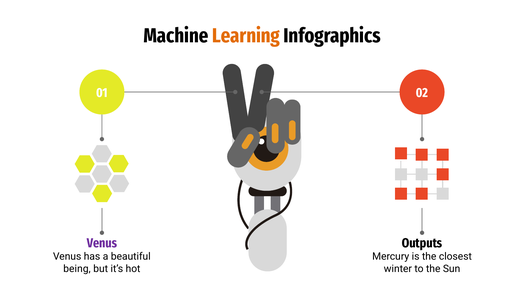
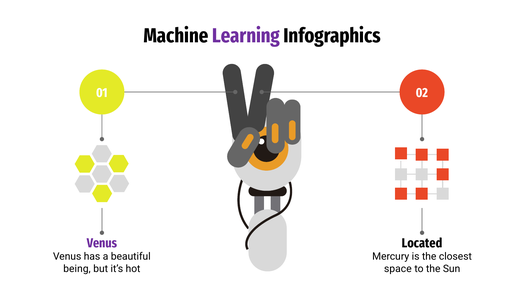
Learning colour: orange -> purple
Outputs: Outputs -> Located
winter: winter -> space
